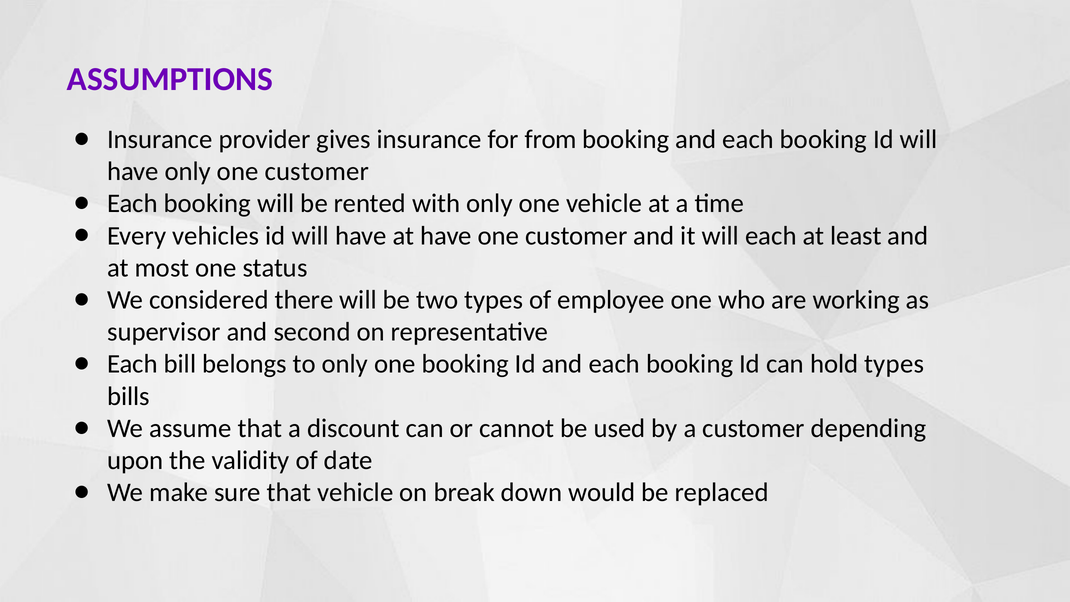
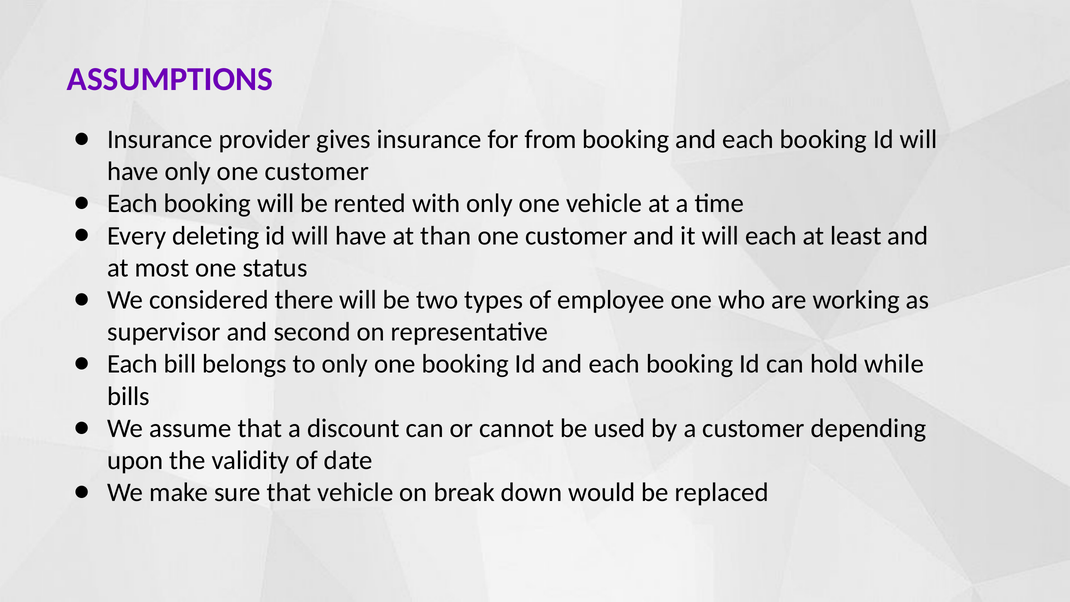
vehicles: vehicles -> deleting
at have: have -> than
hold types: types -> while
